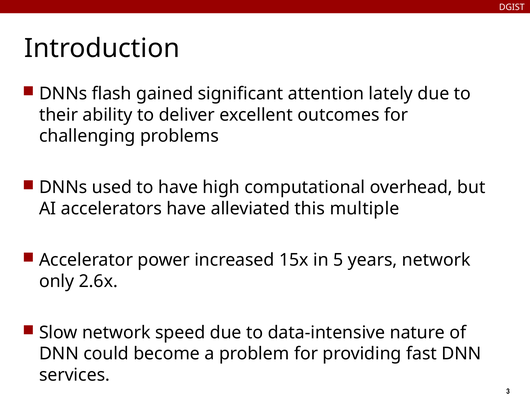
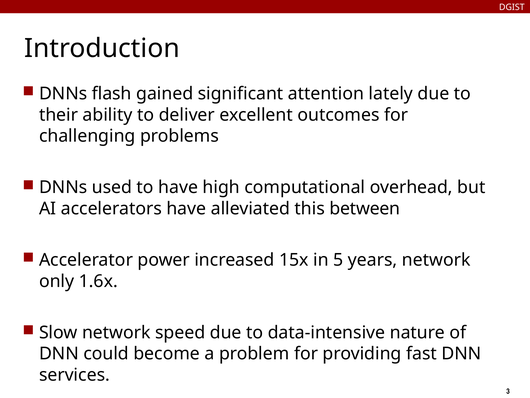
multiple: multiple -> between
2.6x: 2.6x -> 1.6x
